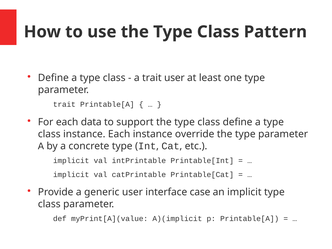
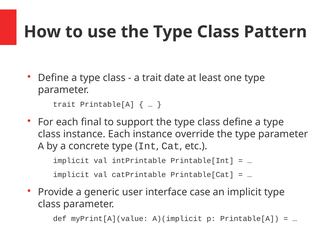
trait user: user -> date
data: data -> final
